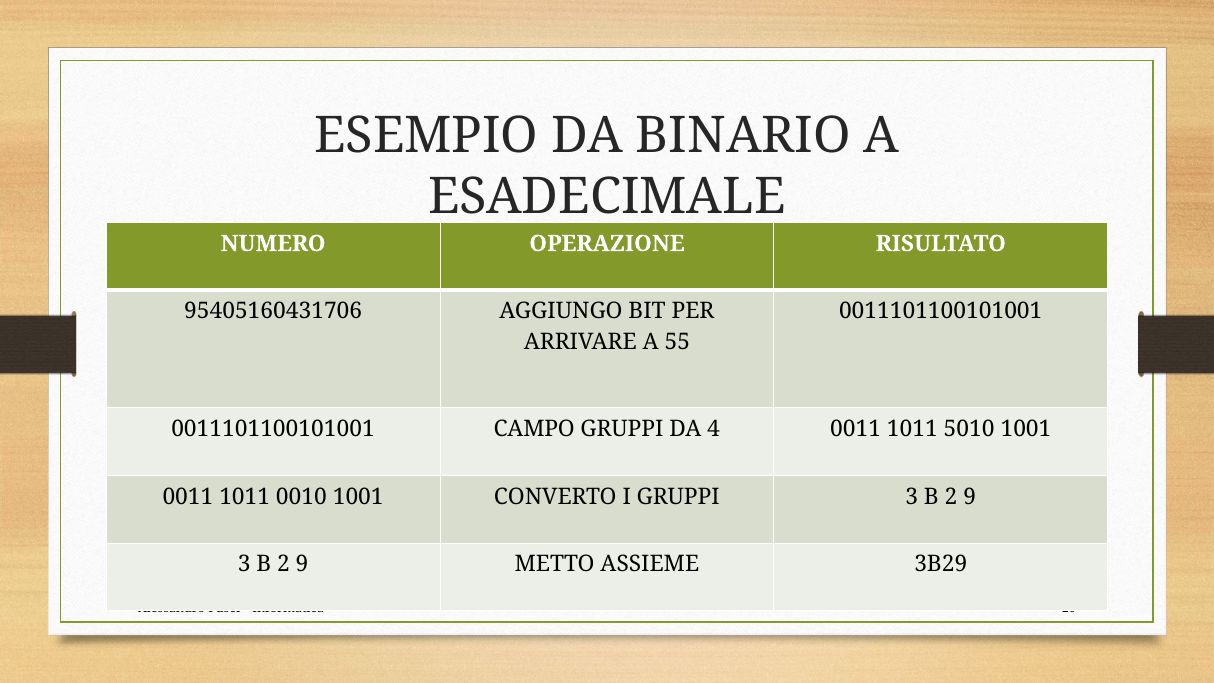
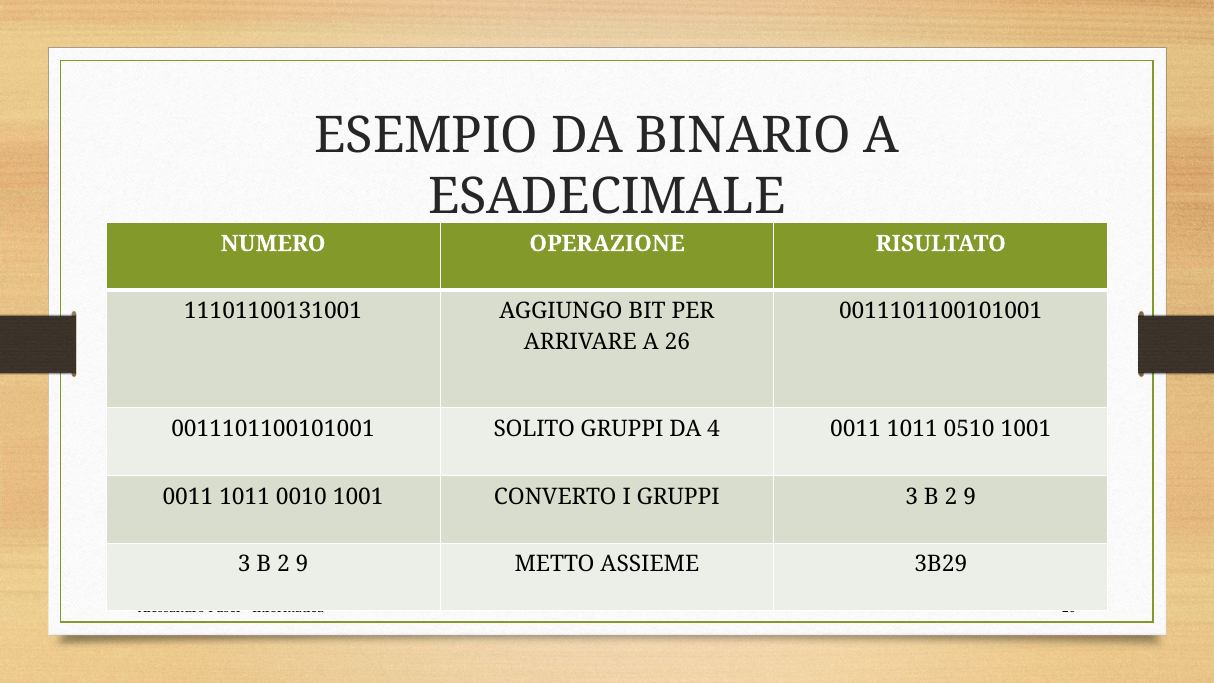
95405160431706: 95405160431706 -> 11101100131001
55: 55 -> 26
CAMPO: CAMPO -> SOLITO
5010: 5010 -> 0510
